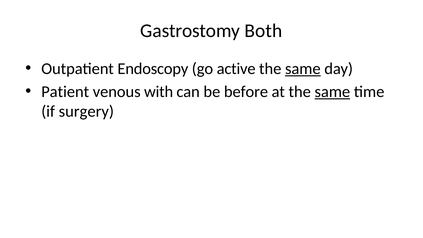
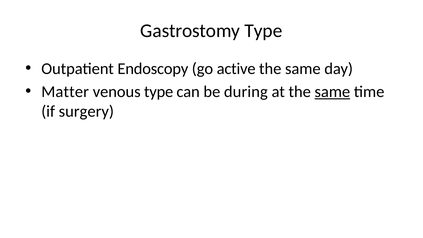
Gastrostomy Both: Both -> Type
same at (303, 69) underline: present -> none
Patient: Patient -> Matter
venous with: with -> type
before: before -> during
